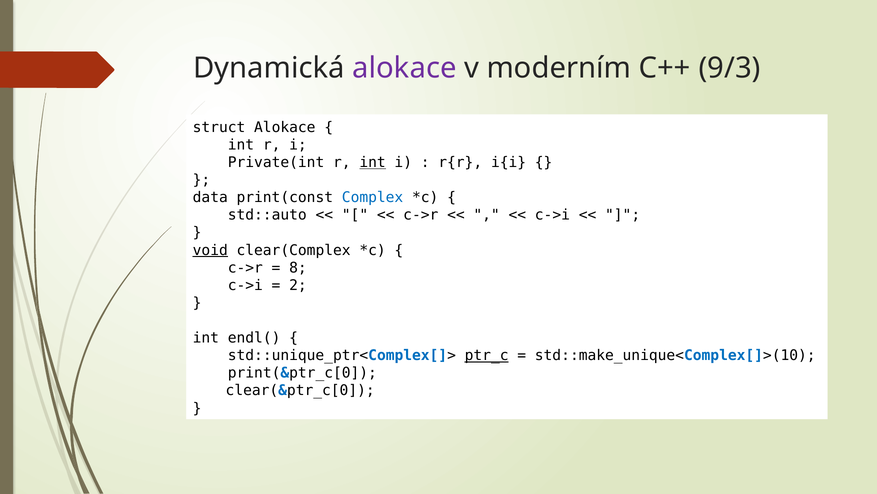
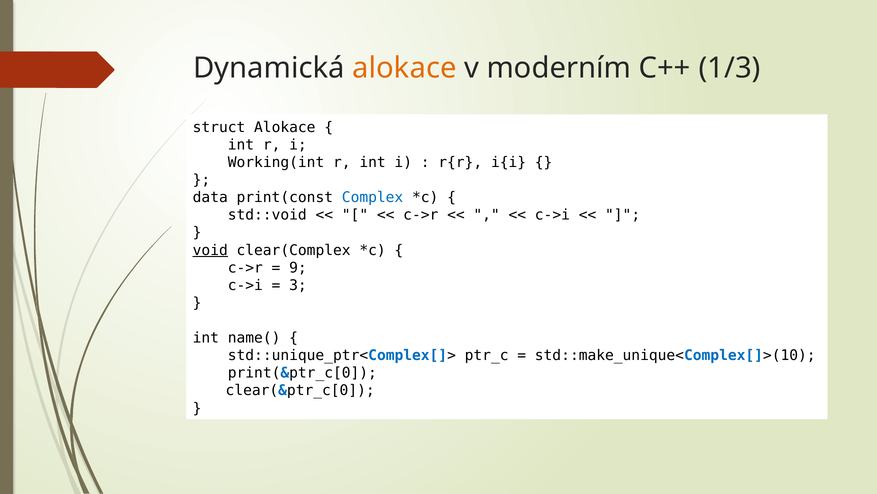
alokace at (404, 68) colour: purple -> orange
9/3: 9/3 -> 1/3
Private(int: Private(int -> Working(int
int at (373, 162) underline: present -> none
std::auto: std::auto -> std::void
8: 8 -> 9
2: 2 -> 3
endl(: endl( -> name(
ptr_c underline: present -> none
